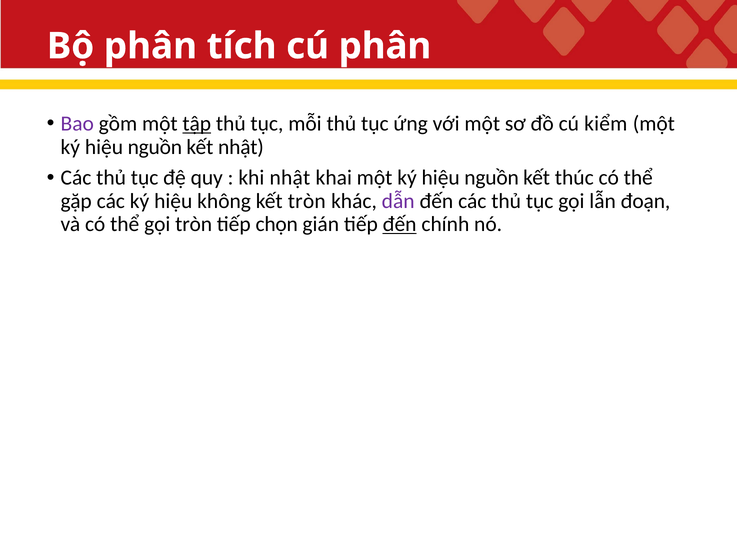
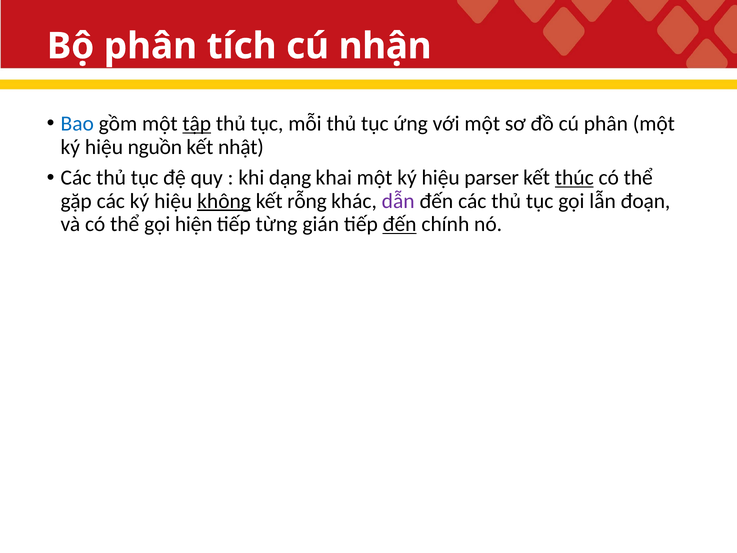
cú phân: phân -> nhận
Bao colour: purple -> blue
cú kiểm: kiểm -> phân
khi nhật: nhật -> dạng
nguồn at (492, 178): nguồn -> parser
thúc underline: none -> present
không underline: none -> present
kết tròn: tròn -> rỗng
gọi tròn: tròn -> hiện
chọn: chọn -> từng
